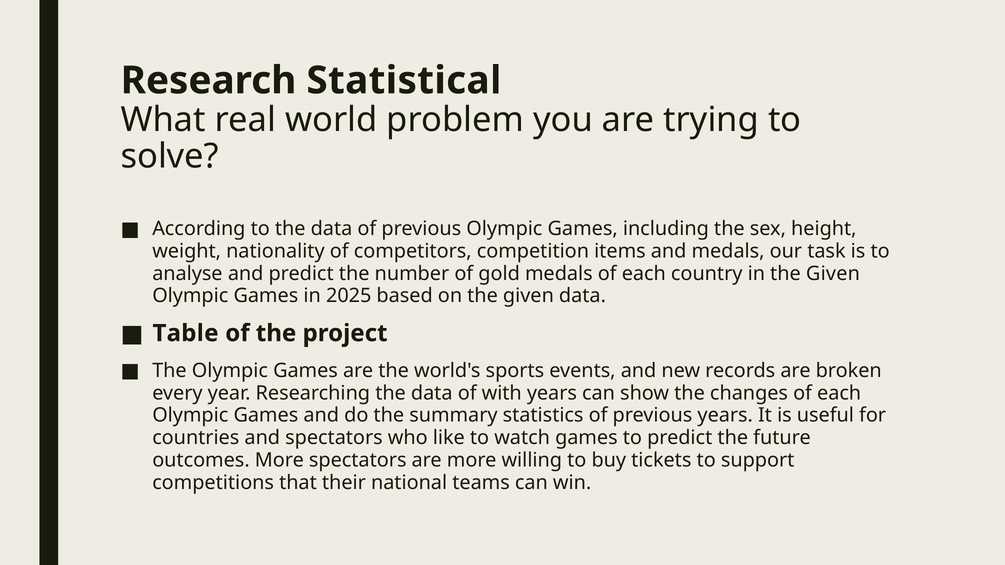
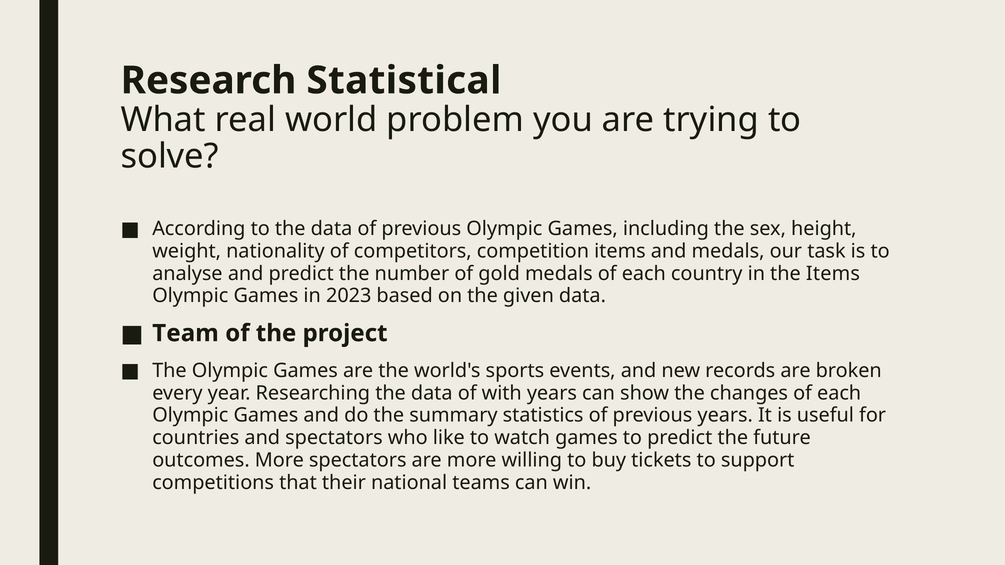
in the Given: Given -> Items
2025: 2025 -> 2023
Table: Table -> Team
